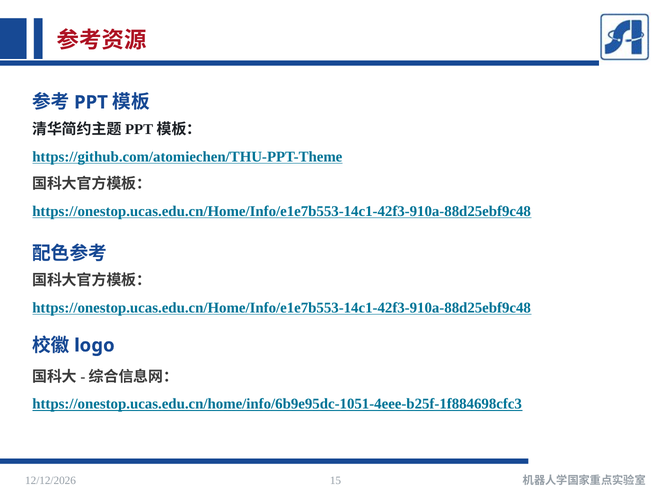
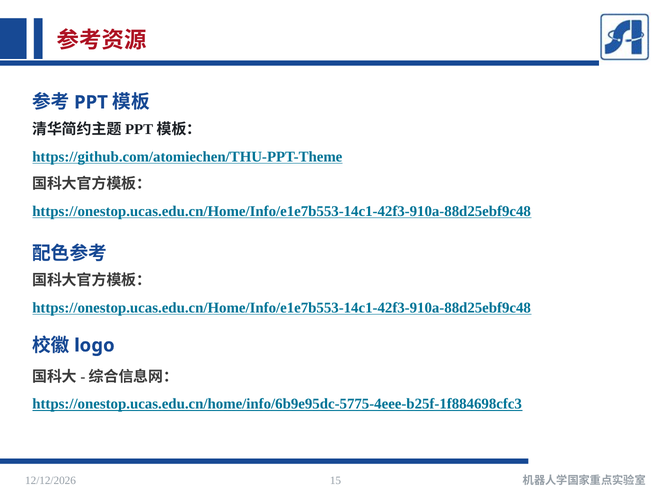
https://onestop.ucas.edu.cn/home/info/6b9e95dc-1051-4eee-b25f-1f884698cfc3: https://onestop.ucas.edu.cn/home/info/6b9e95dc-1051-4eee-b25f-1f884698cfc3 -> https://onestop.ucas.edu.cn/home/info/6b9e95dc-5775-4eee-b25f-1f884698cfc3
